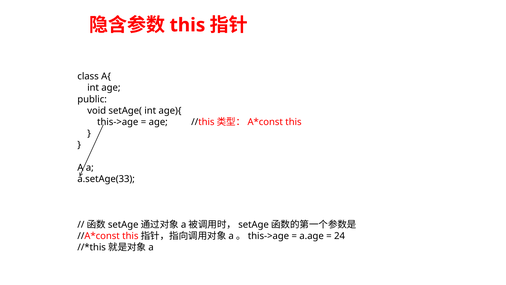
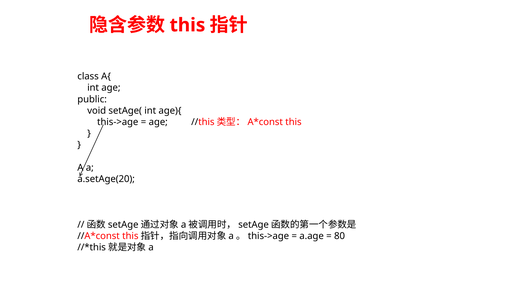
a.setAge(33: a.setAge(33 -> a.setAge(20
24: 24 -> 80
